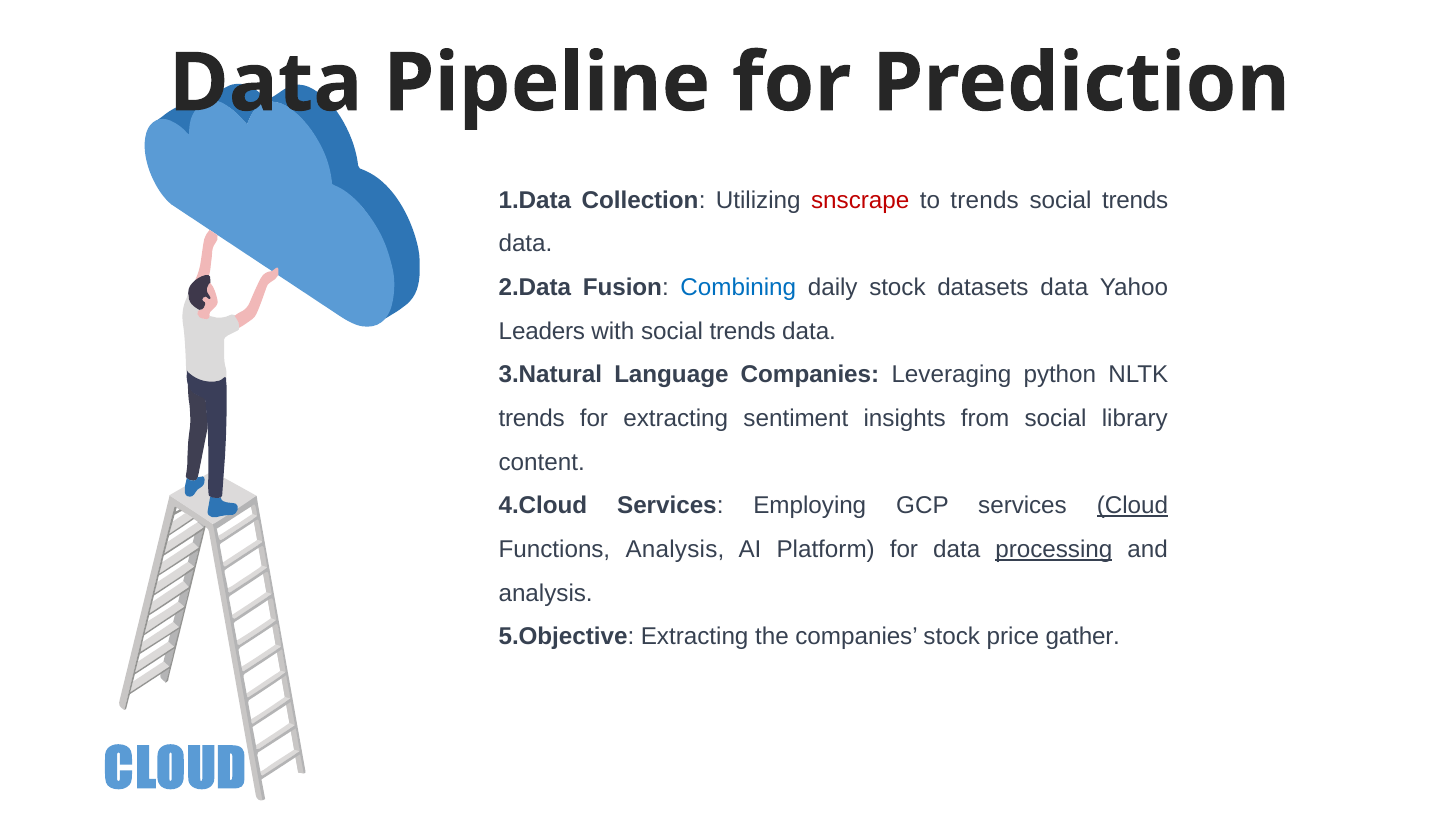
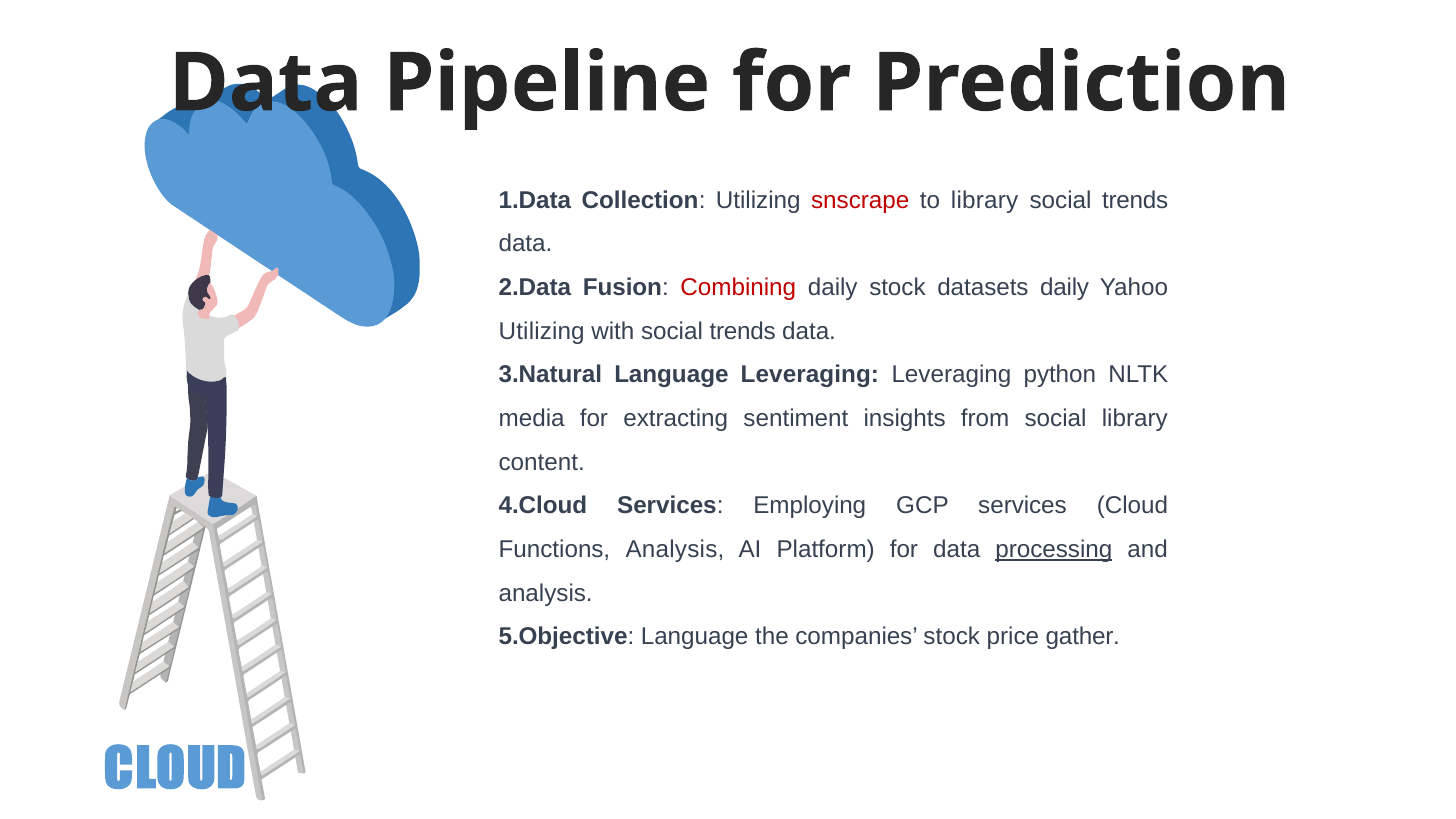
to trends: trends -> library
Combining colour: blue -> red
datasets data: data -> daily
Leaders at (542, 331): Leaders -> Utilizing
Language Companies: Companies -> Leveraging
trends at (532, 418): trends -> media
Cloud underline: present -> none
Extracting at (695, 637): Extracting -> Language
